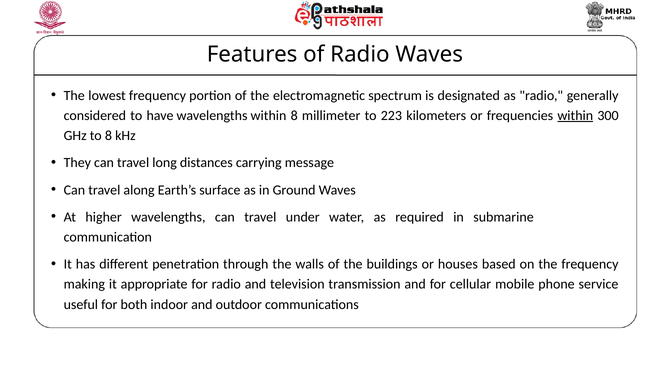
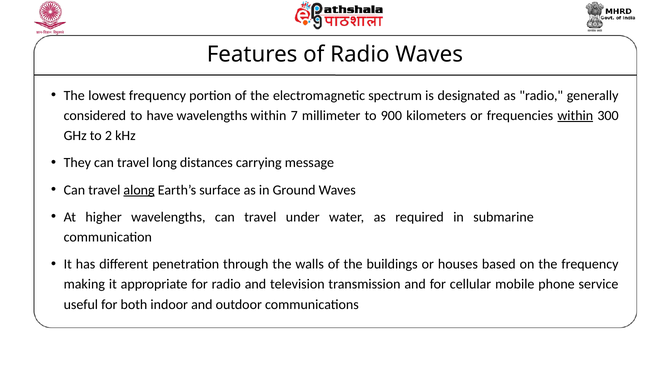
within 8: 8 -> 7
223: 223 -> 900
to 8: 8 -> 2
along underline: none -> present
